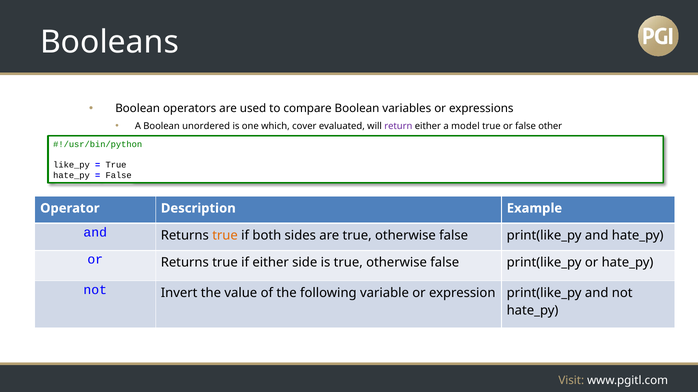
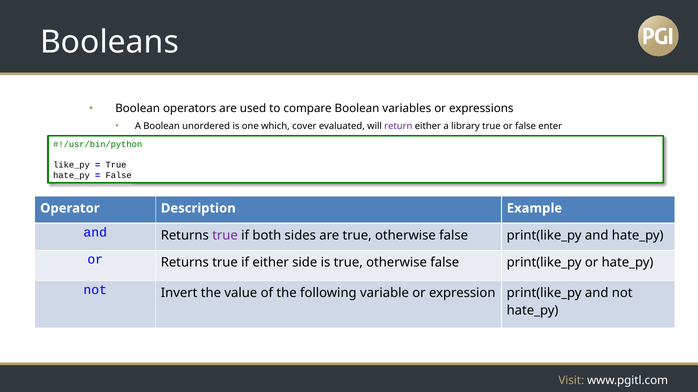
model: model -> library
other: other -> enter
true at (225, 236) colour: orange -> purple
